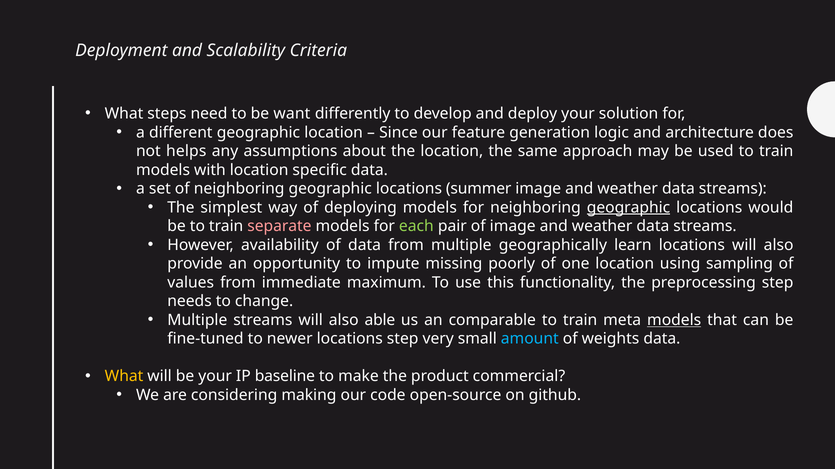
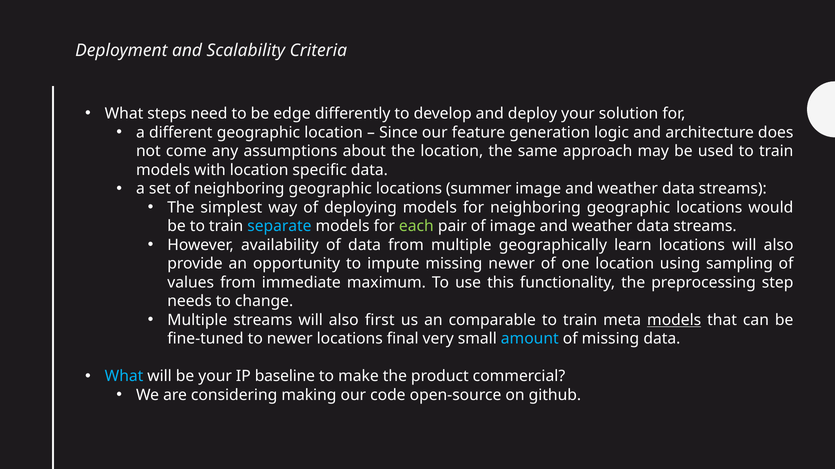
want: want -> edge
helps: helps -> come
geographic at (629, 208) underline: present -> none
separate colour: pink -> light blue
missing poorly: poorly -> newer
able: able -> first
locations step: step -> final
of weights: weights -> missing
What at (124, 377) colour: yellow -> light blue
